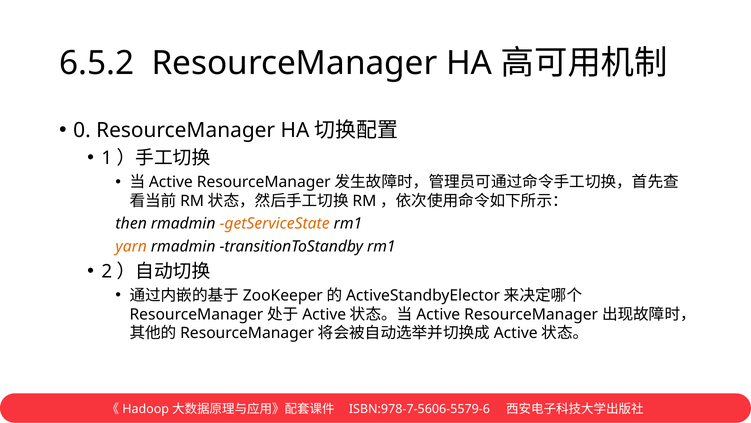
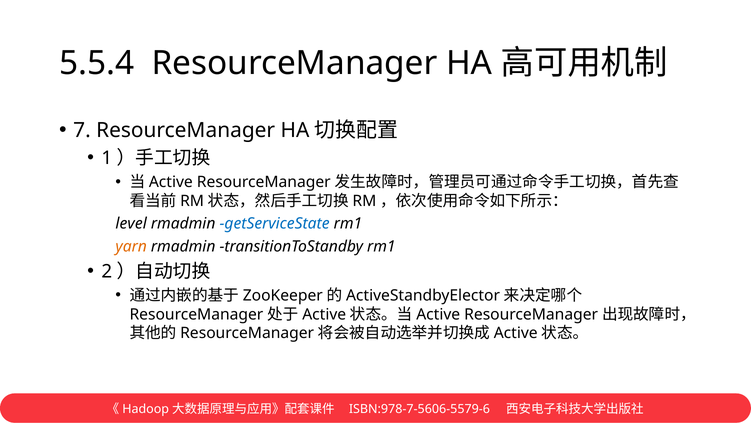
6.5.2: 6.5.2 -> 5.5.4
0: 0 -> 7
then: then -> level
getServiceState colour: orange -> blue
